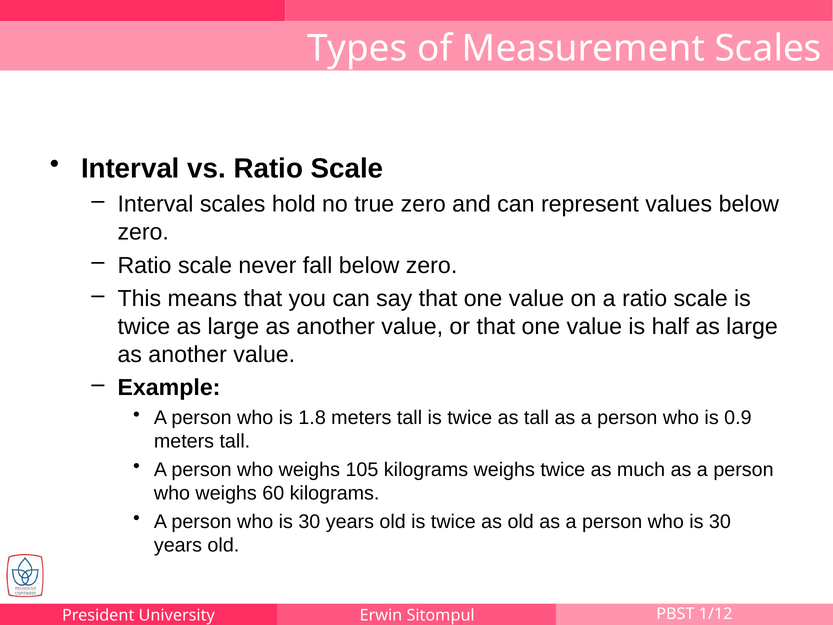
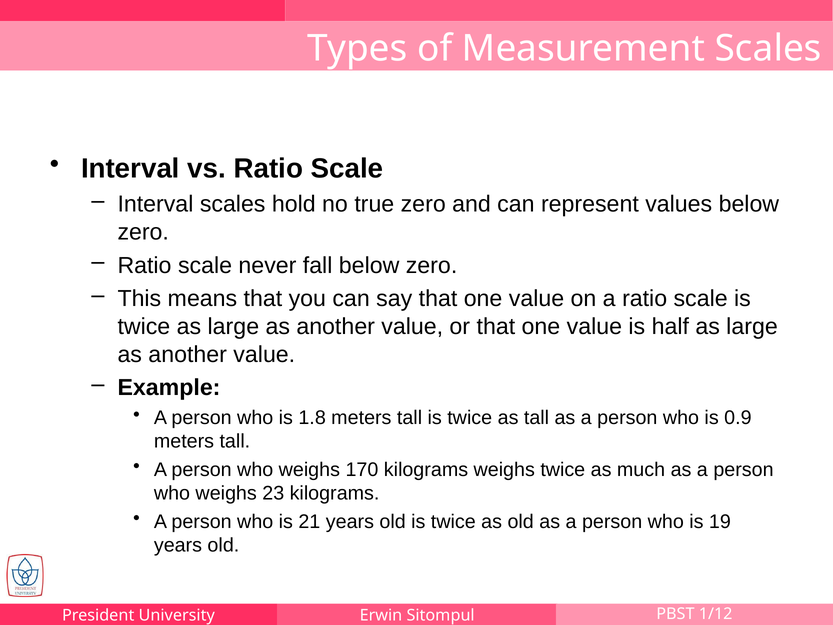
105: 105 -> 170
60: 60 -> 23
30 at (309, 521): 30 -> 21
30 at (720, 521): 30 -> 19
